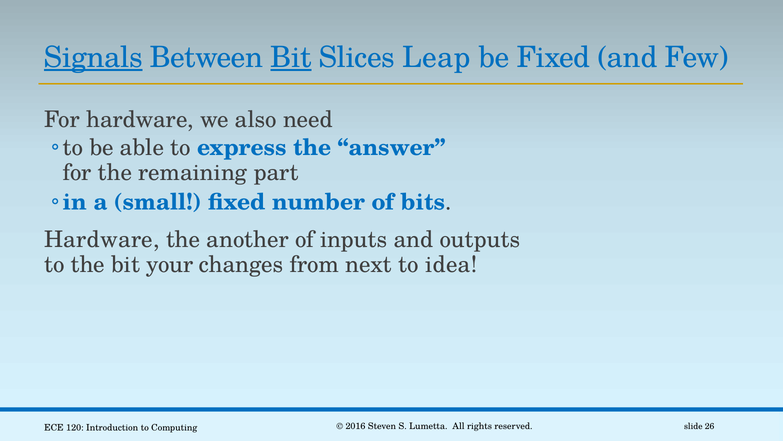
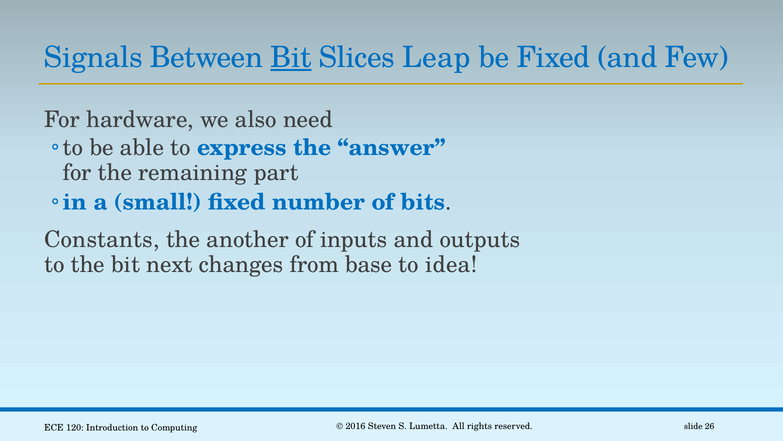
Signals underline: present -> none
Hardware at (102, 239): Hardware -> Constants
your: your -> next
next: next -> base
